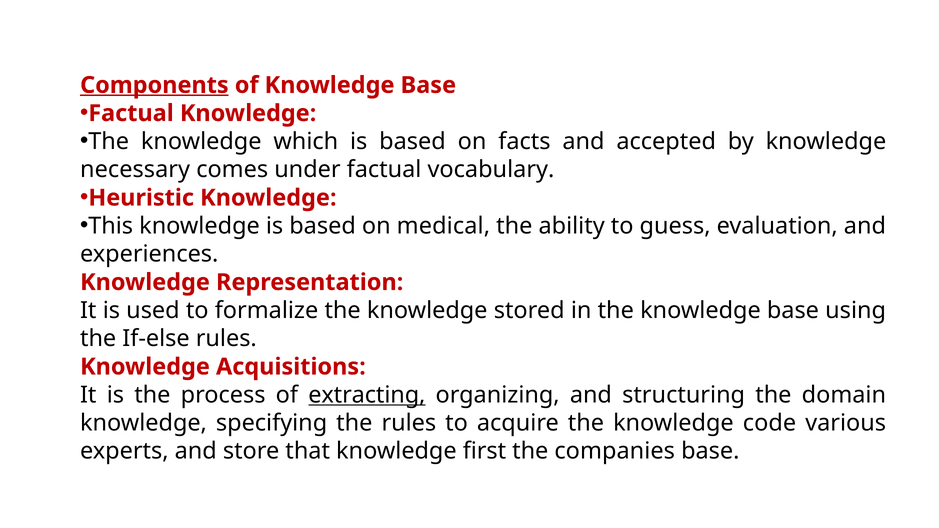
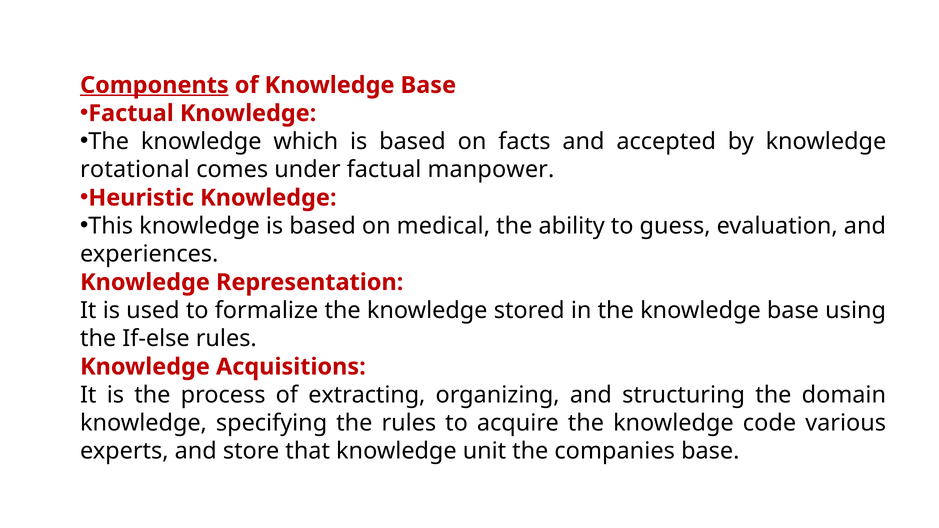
necessary: necessary -> rotational
vocabulary: vocabulary -> manpower
extracting underline: present -> none
first: first -> unit
